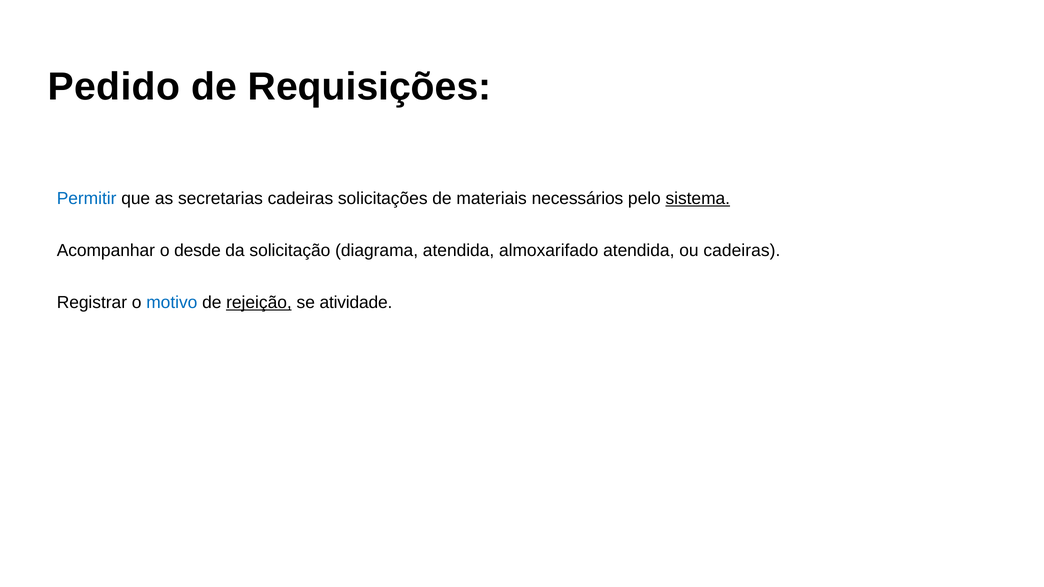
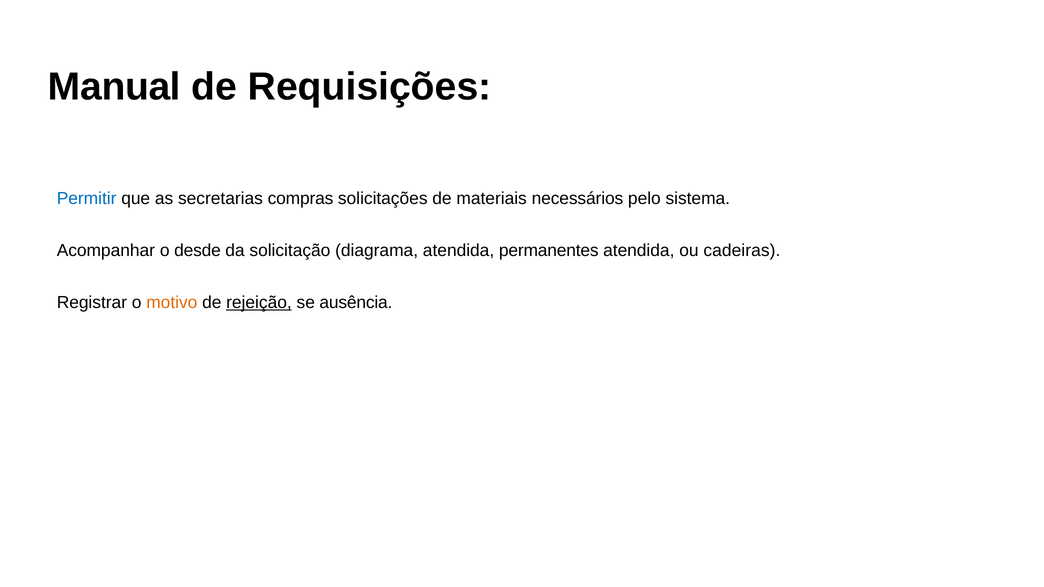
Pedido: Pedido -> Manual
secretarias cadeiras: cadeiras -> compras
sistema underline: present -> none
almoxarifado: almoxarifado -> permanentes
motivo colour: blue -> orange
atividade: atividade -> ausência
